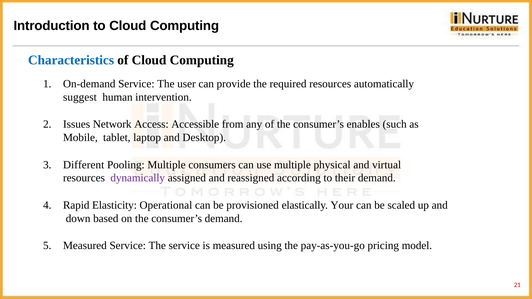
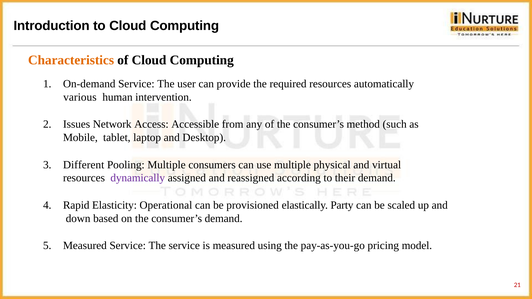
Characteristics colour: blue -> orange
suggest: suggest -> various
enables: enables -> method
Your: Your -> Party
